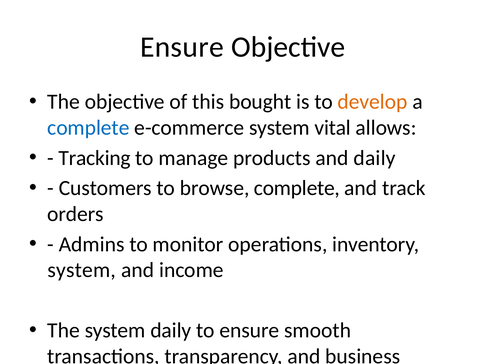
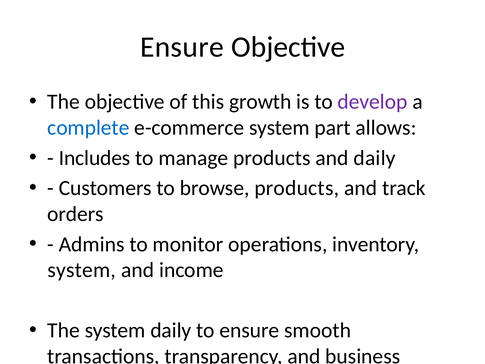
this bought: bought -> growth
develop colour: orange -> purple
vital: vital -> part
Tracking: Tracking -> Includes
browse complete: complete -> products
